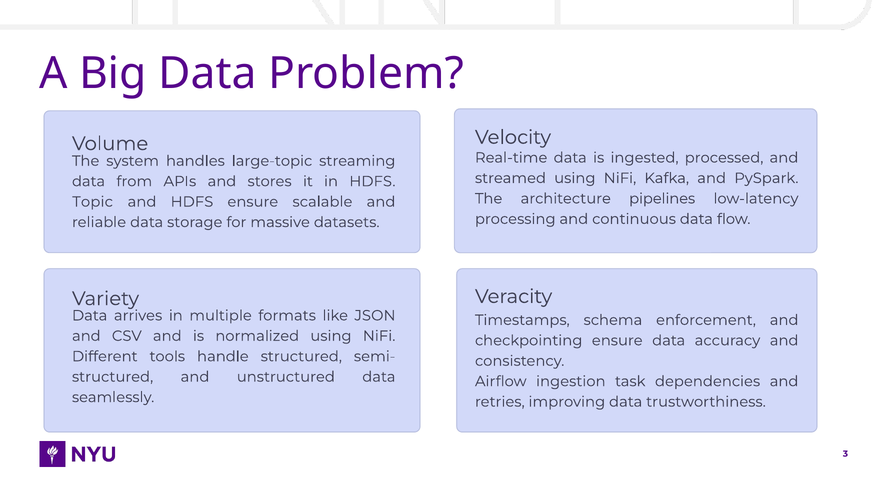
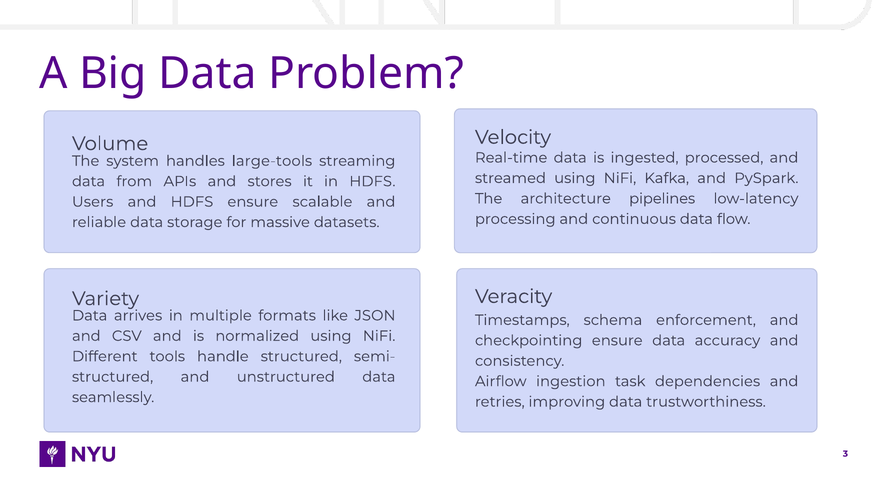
large-topic: large-topic -> large-tools
Topic: Topic -> Users
